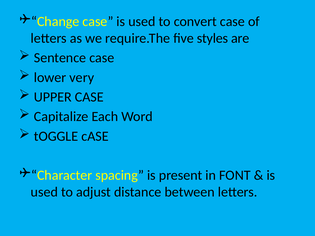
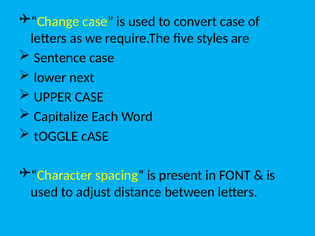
very: very -> next
